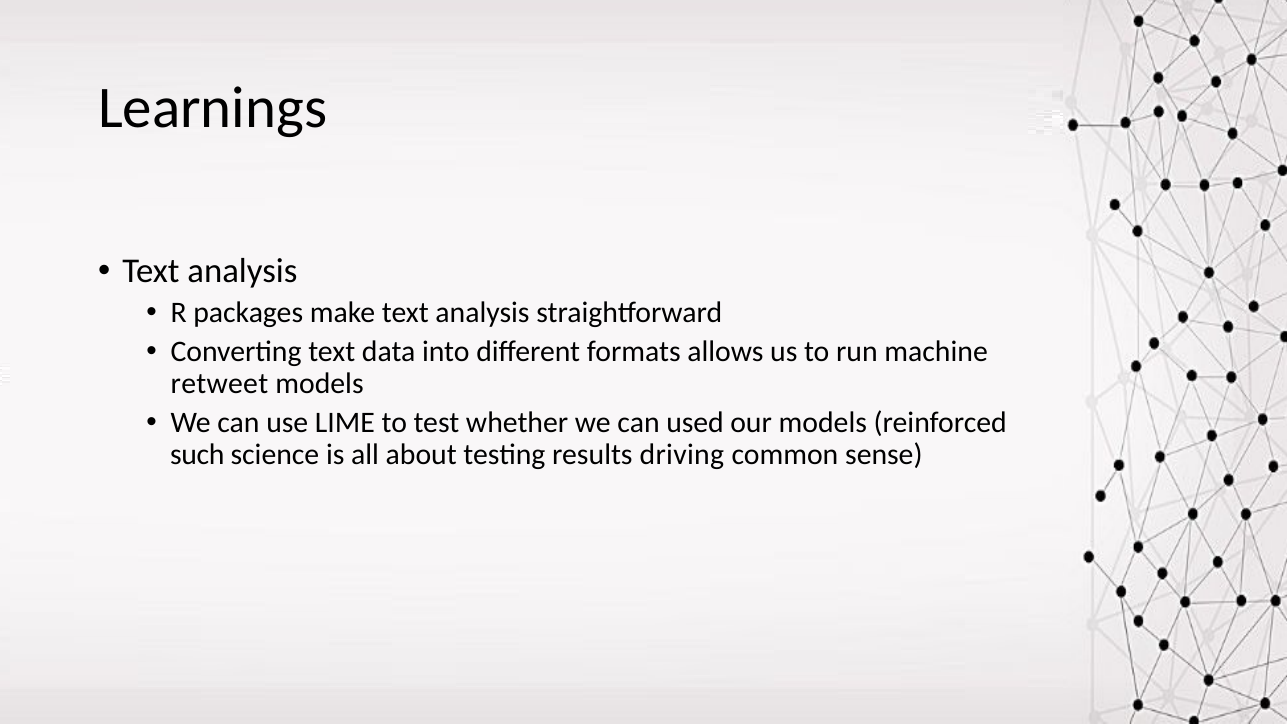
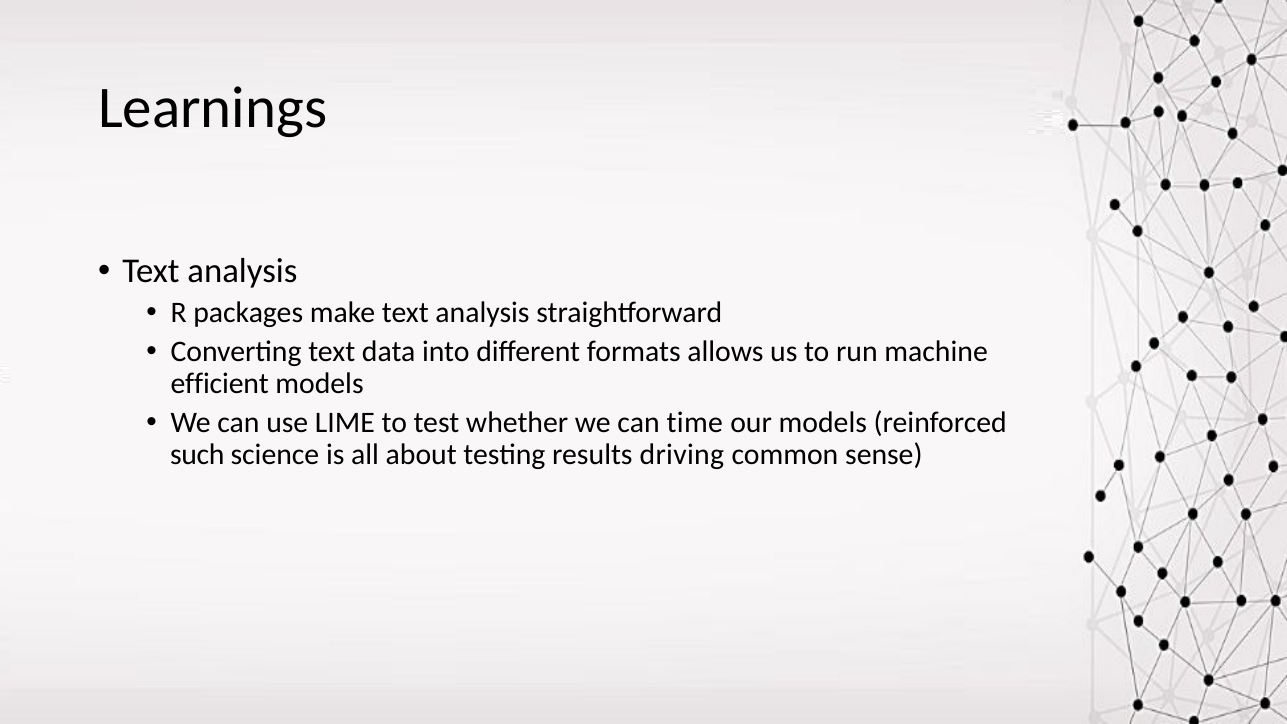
retweet: retweet -> efficient
used: used -> time
